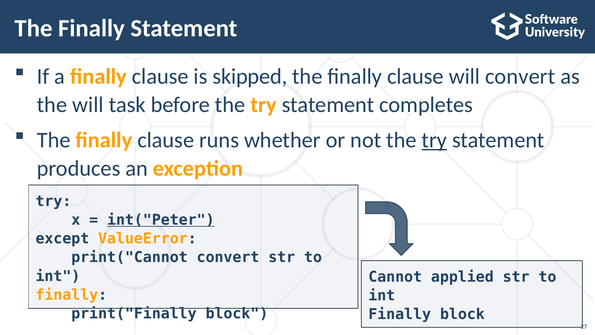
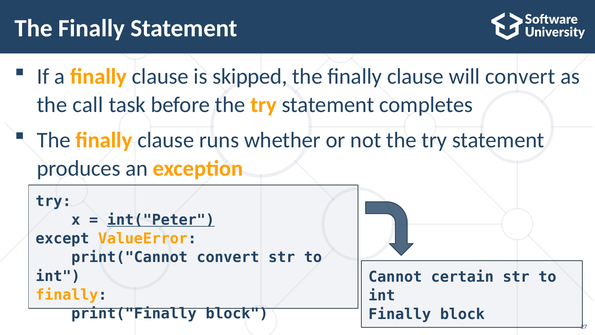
the will: will -> call
try at (434, 140) underline: present -> none
applied: applied -> certain
